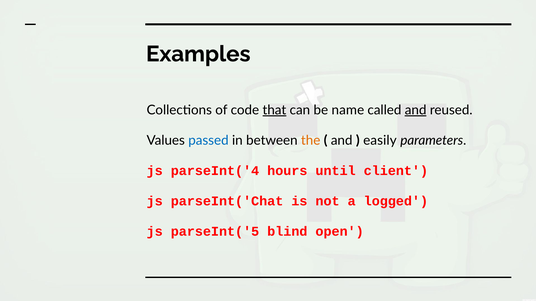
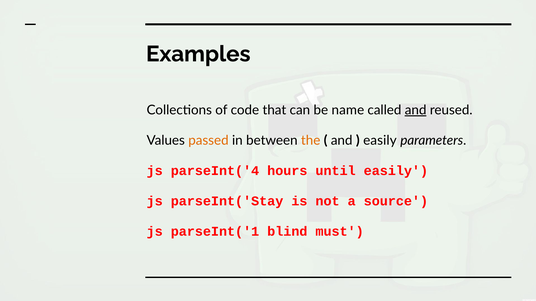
that underline: present -> none
passed colour: blue -> orange
until client: client -> easily
parseInt('Chat: parseInt('Chat -> parseInt('Stay
logged: logged -> source
parseInt('5: parseInt('5 -> parseInt('1
open: open -> must
